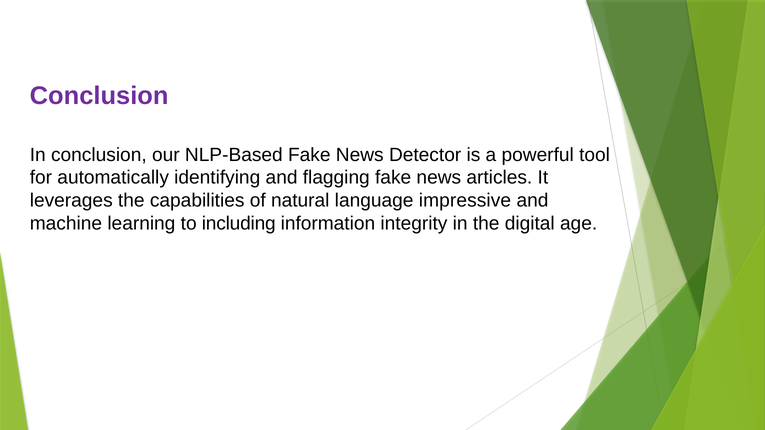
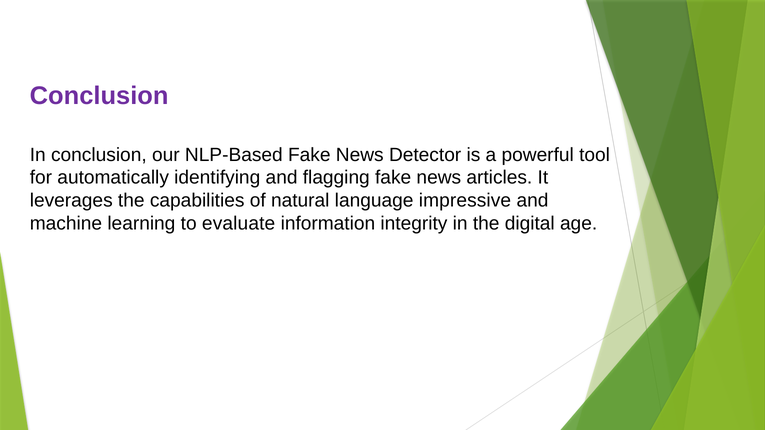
including: including -> evaluate
